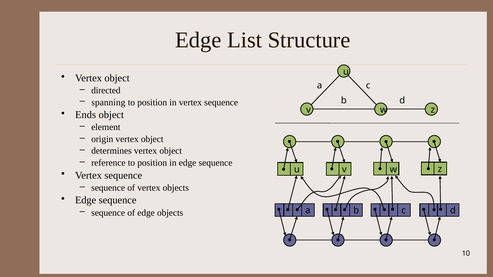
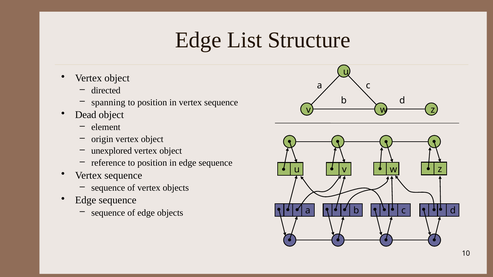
Ends: Ends -> Dead
determines: determines -> unexplored
